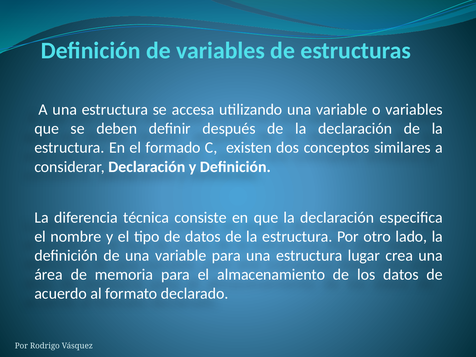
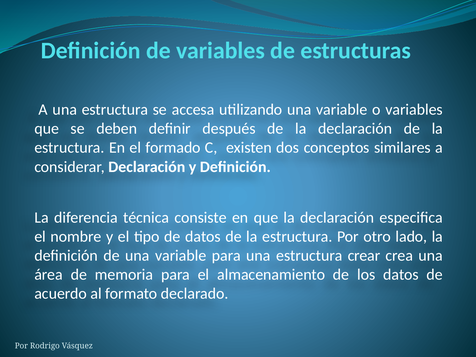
lugar: lugar -> crear
